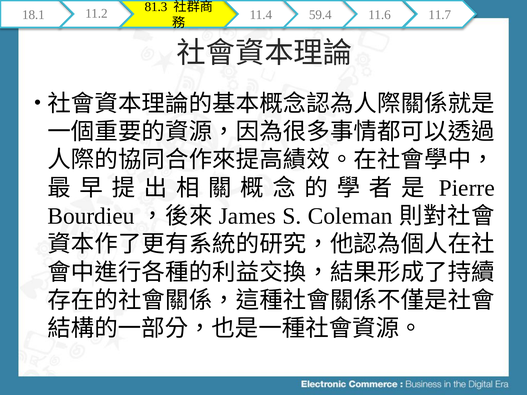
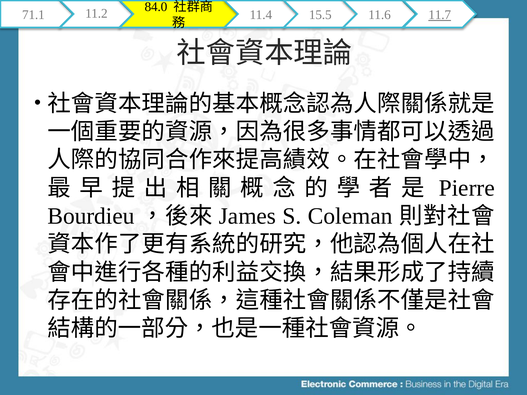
18.1: 18.1 -> 71.1
81.3: 81.3 -> 84.0
59.4: 59.4 -> 15.5
11.7 underline: none -> present
